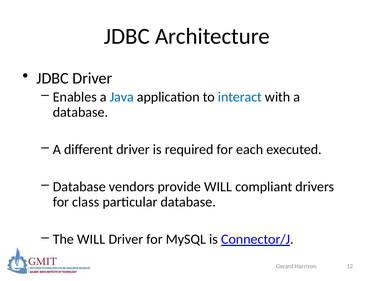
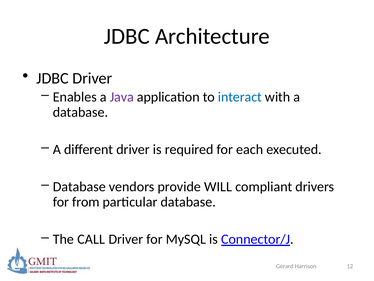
Java colour: blue -> purple
class: class -> from
The WILL: WILL -> CALL
